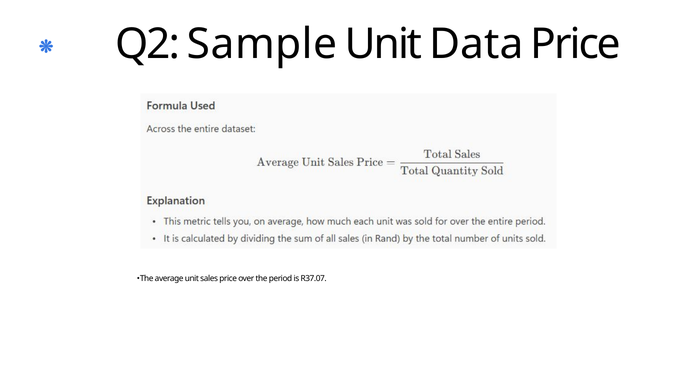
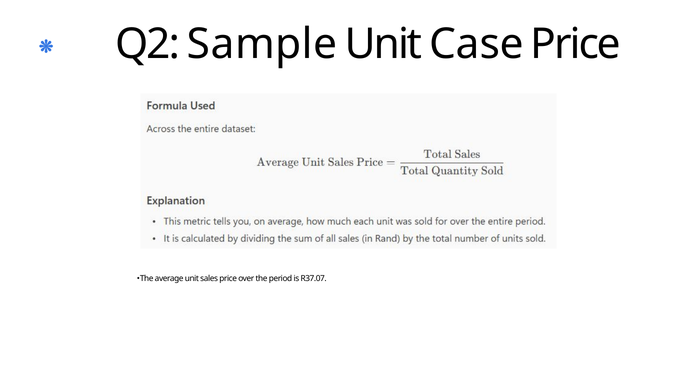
Data: Data -> Case
